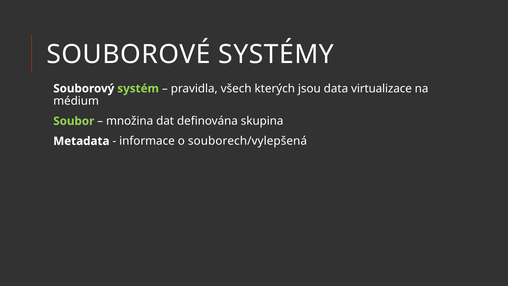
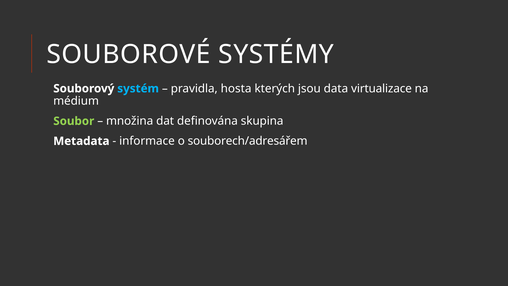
systém colour: light green -> light blue
všech: všech -> hosta
souborech/vylepšená: souborech/vylepšená -> souborech/adresářem
